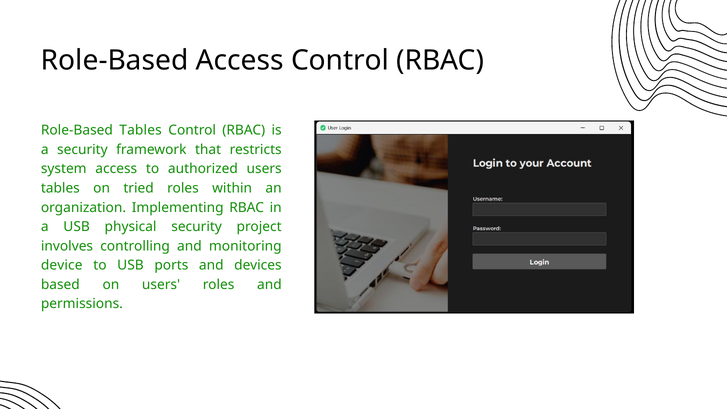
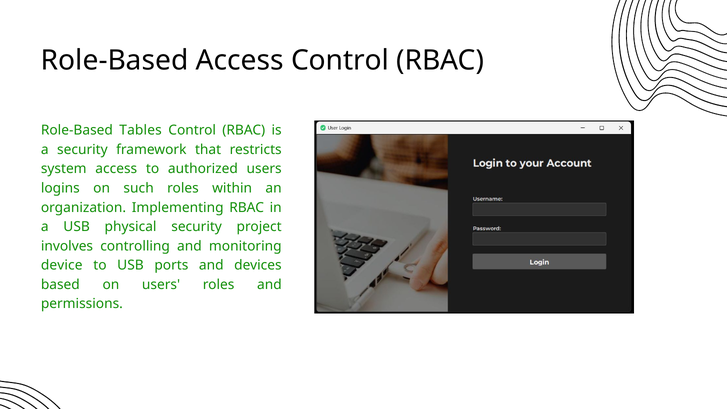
tables at (60, 188): tables -> logins
tried: tried -> such
